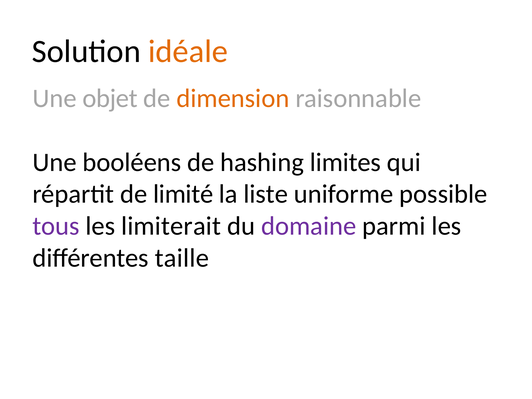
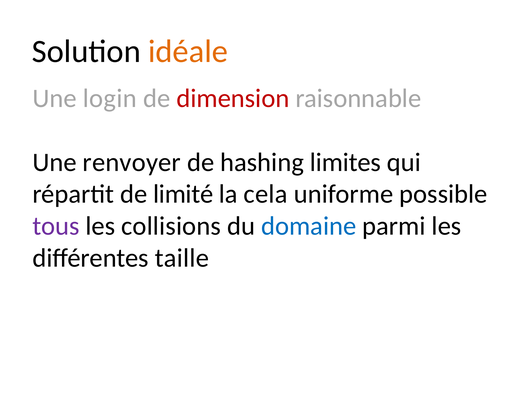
objet: objet -> login
dimension colour: orange -> red
booléens: booléens -> renvoyer
liste: liste -> cela
limiterait: limiterait -> collisions
domaine colour: purple -> blue
